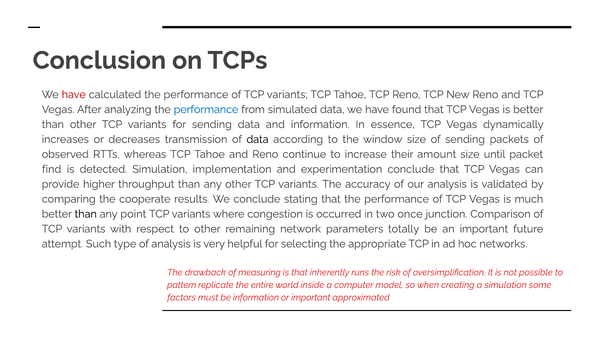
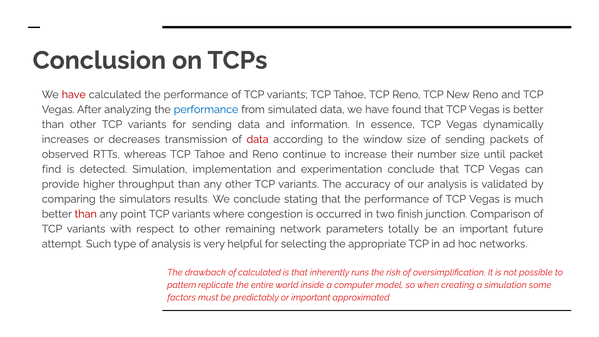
data at (258, 139) colour: black -> red
amount: amount -> number
cooperate: cooperate -> simulators
than at (86, 214) colour: black -> red
once: once -> finish
of measuring: measuring -> calculated
be information: information -> predictably
